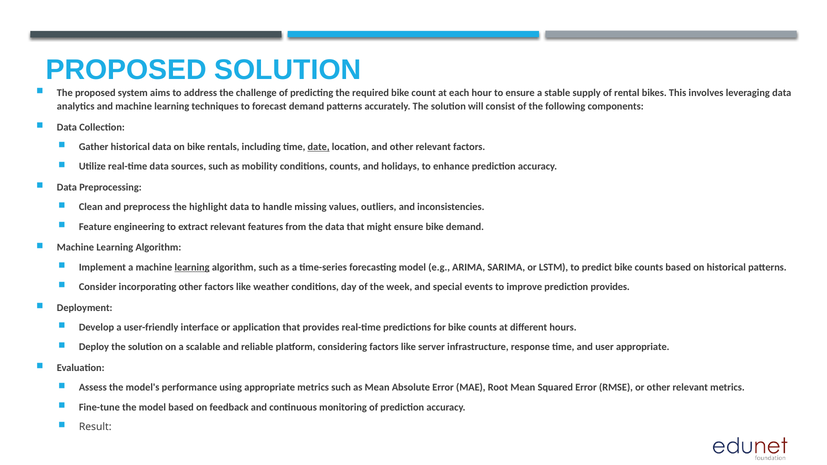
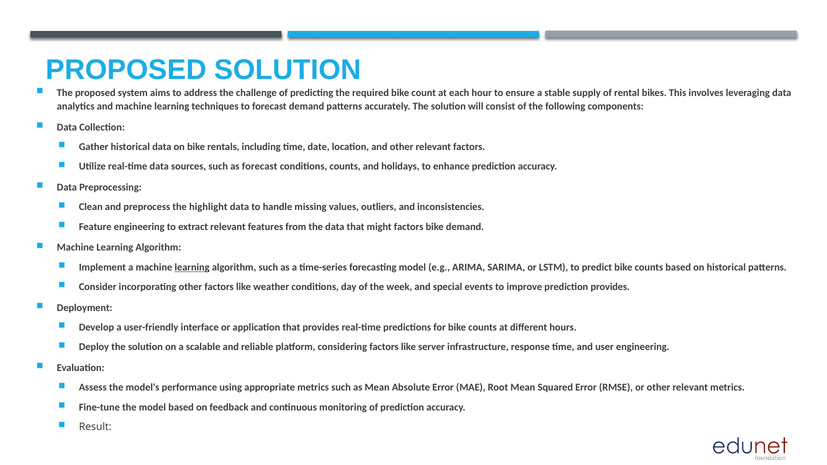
date underline: present -> none
as mobility: mobility -> forecast
might ensure: ensure -> factors
user appropriate: appropriate -> engineering
